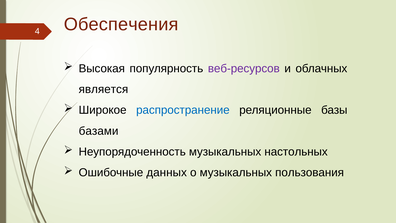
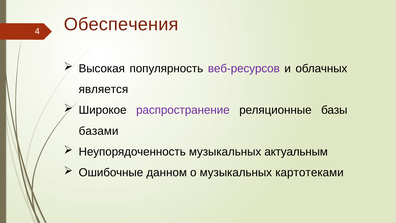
распространение colour: blue -> purple
настольных: настольных -> актуальным
данных: данных -> данном
пользования: пользования -> картотеками
